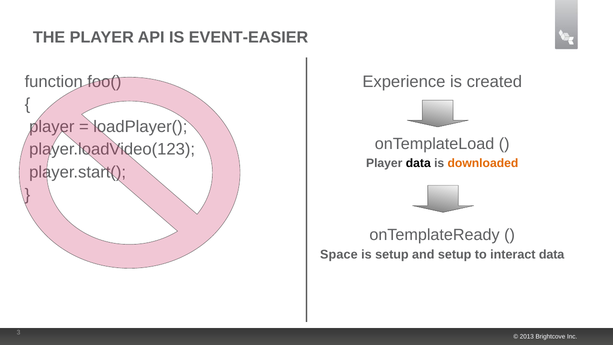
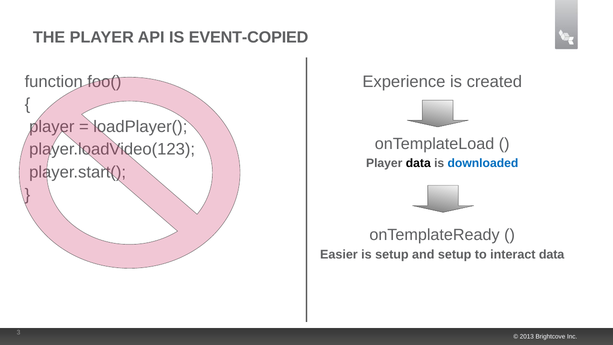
EVENT-EASIER: EVENT-EASIER -> EVENT-COPIED
downloaded colour: orange -> blue
Space: Space -> Easier
